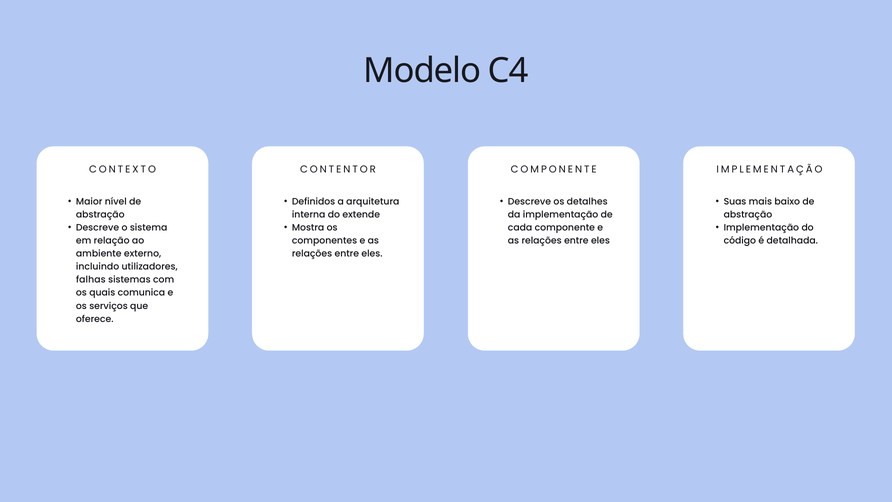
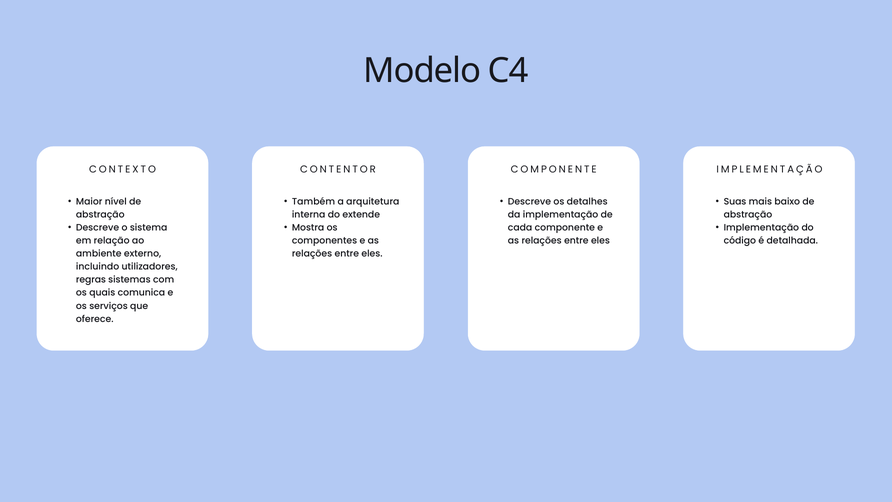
Definidos: Definidos -> Também
falhas: falhas -> regras
